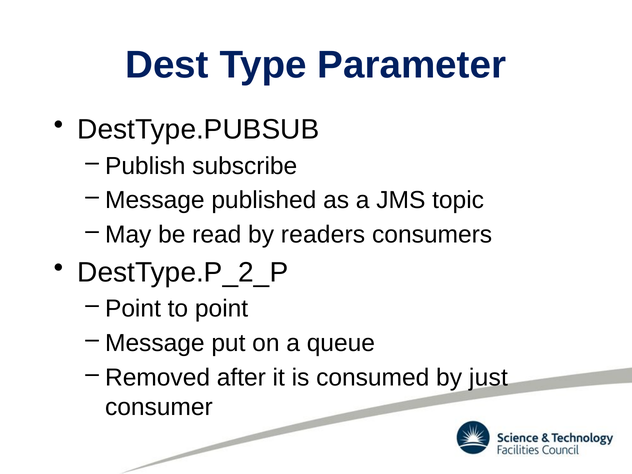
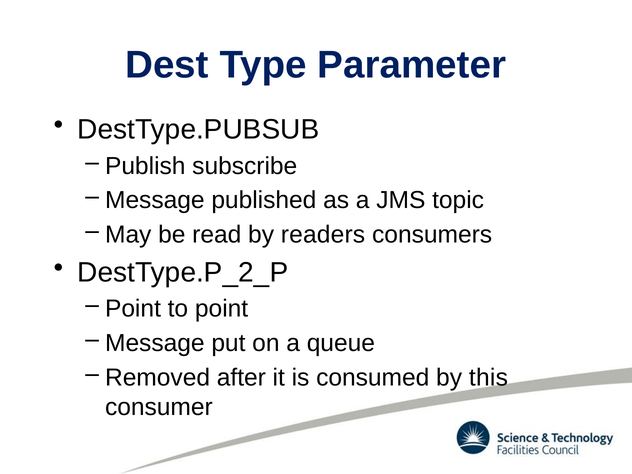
just: just -> this
